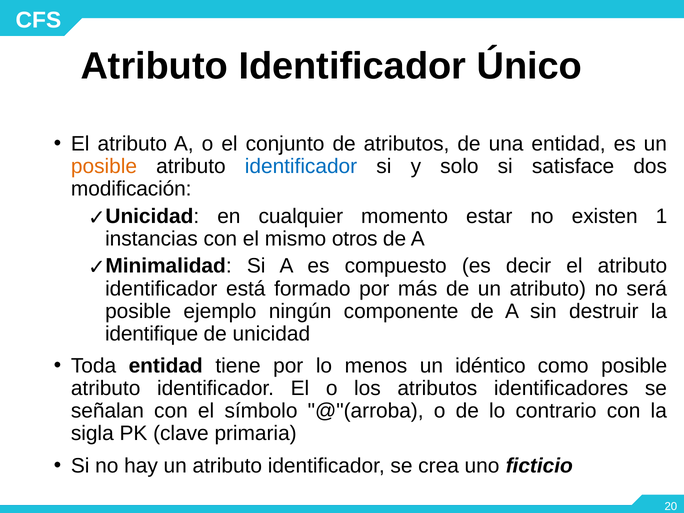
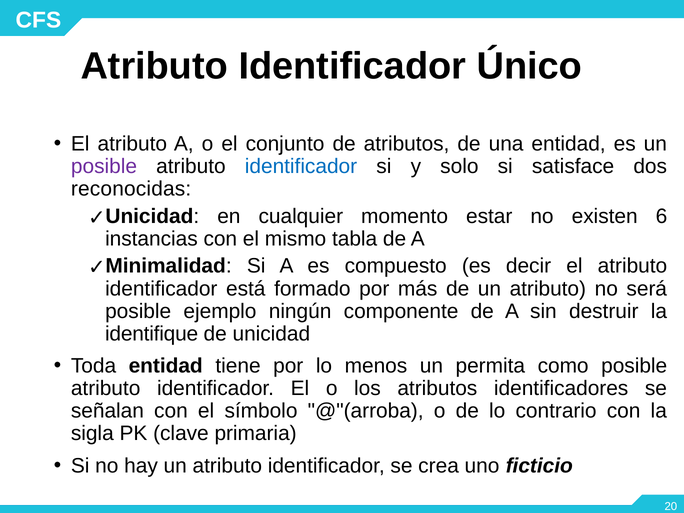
posible at (104, 166) colour: orange -> purple
modificación: modificación -> reconocidas
1: 1 -> 6
otros: otros -> tabla
idéntico: idéntico -> permita
